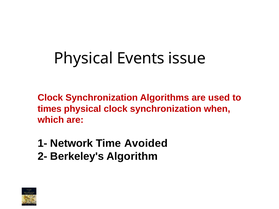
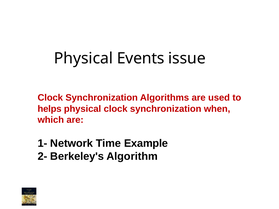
times: times -> helps
Avoided: Avoided -> Example
